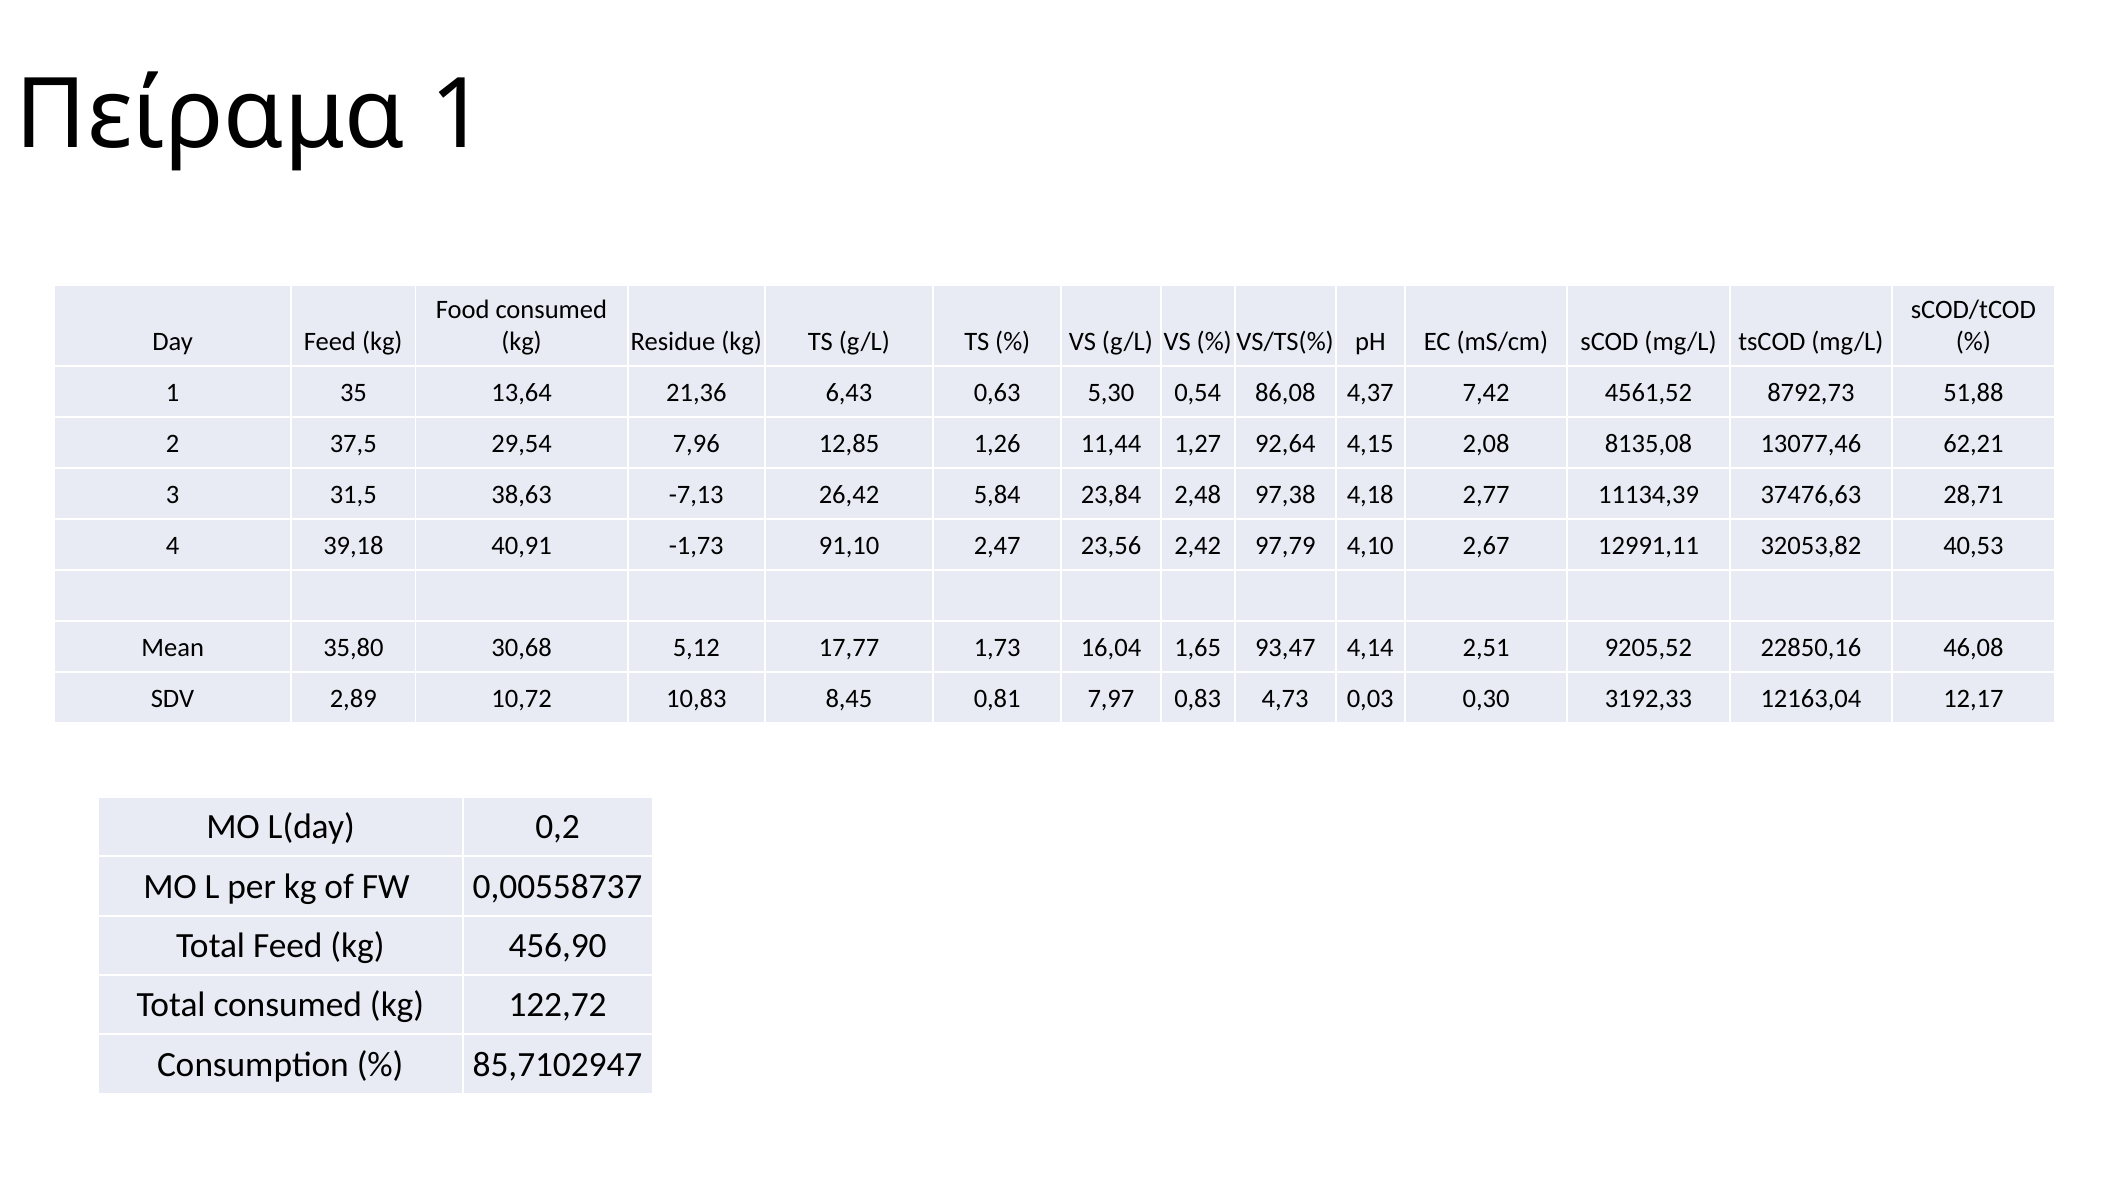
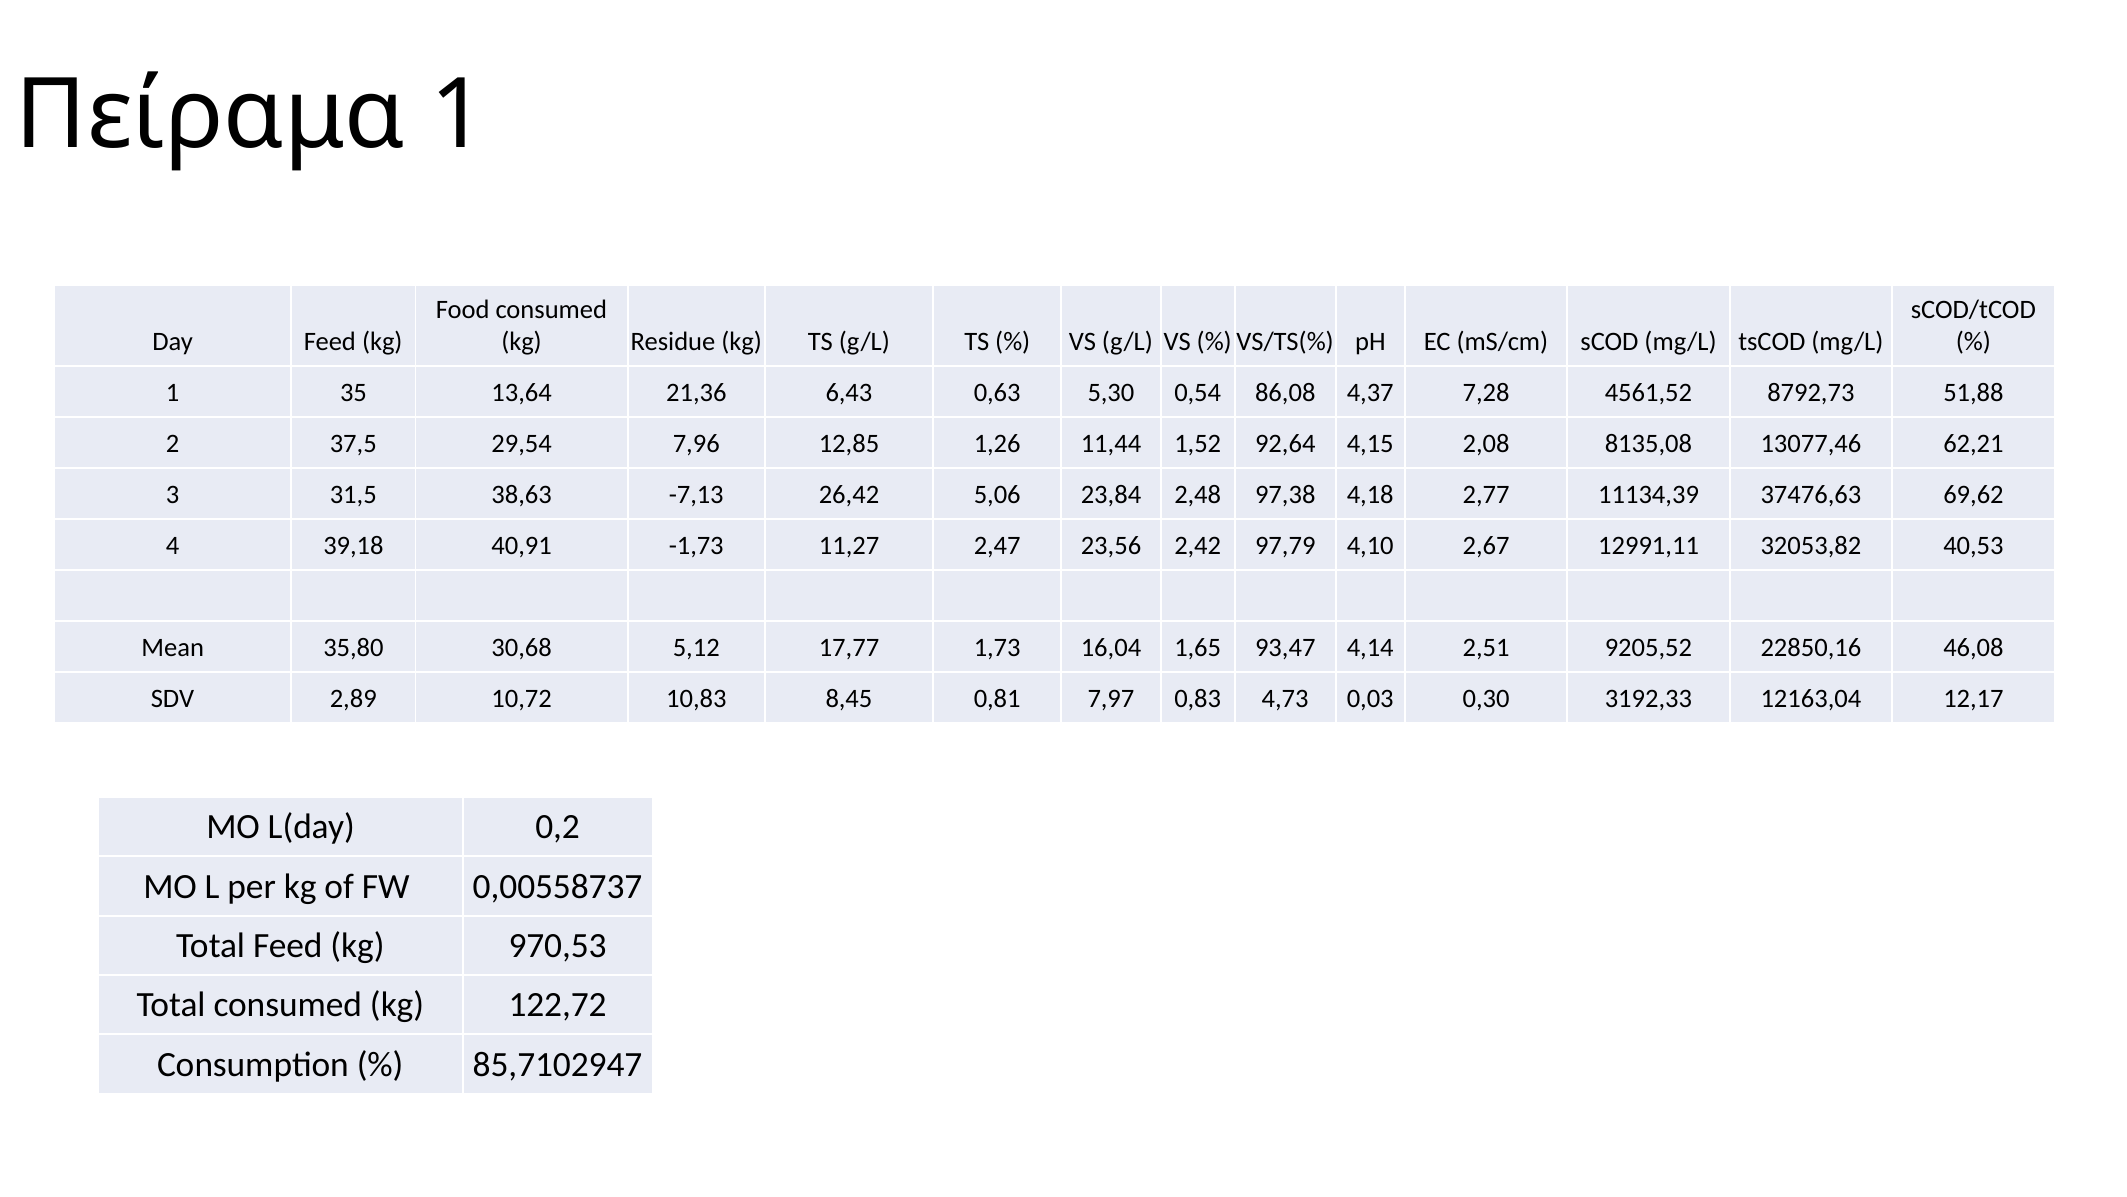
7,42: 7,42 -> 7,28
1,27: 1,27 -> 1,52
5,84: 5,84 -> 5,06
28,71: 28,71 -> 69,62
91,10: 91,10 -> 11,27
456,90: 456,90 -> 970,53
